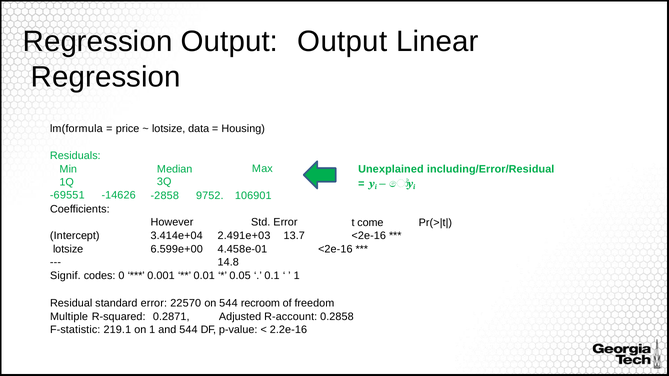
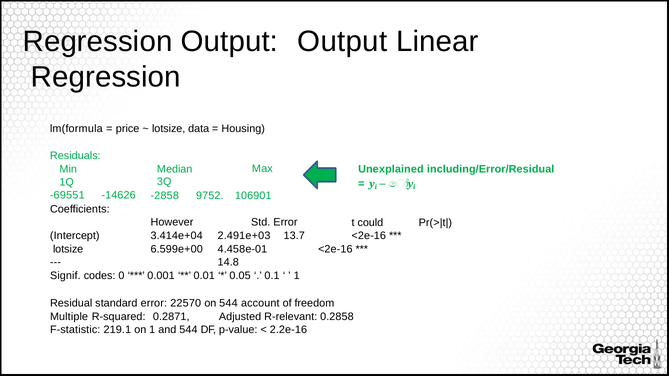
come: come -> could
recroom: recroom -> account
R-account: R-account -> R-relevant
